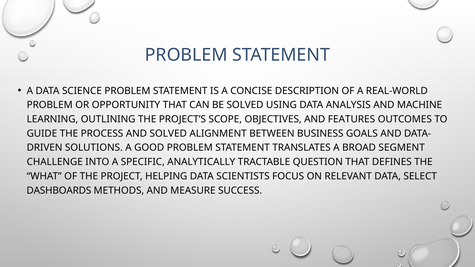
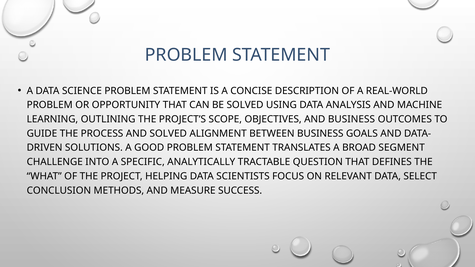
AND FEATURES: FEATURES -> BUSINESS
DASHBOARDS: DASHBOARDS -> CONCLUSION
